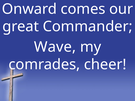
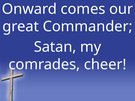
Wave: Wave -> Satan
